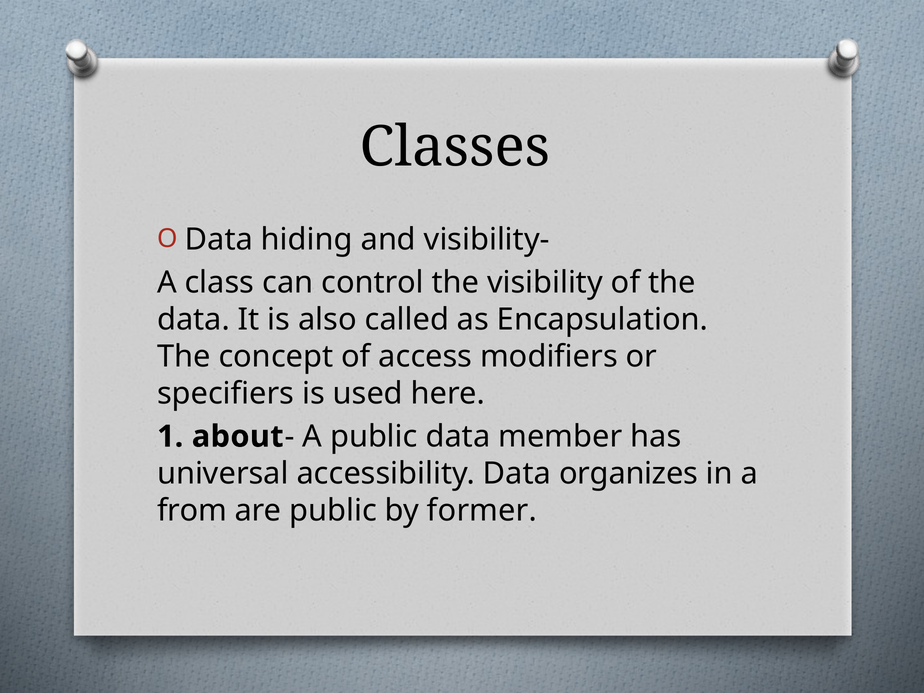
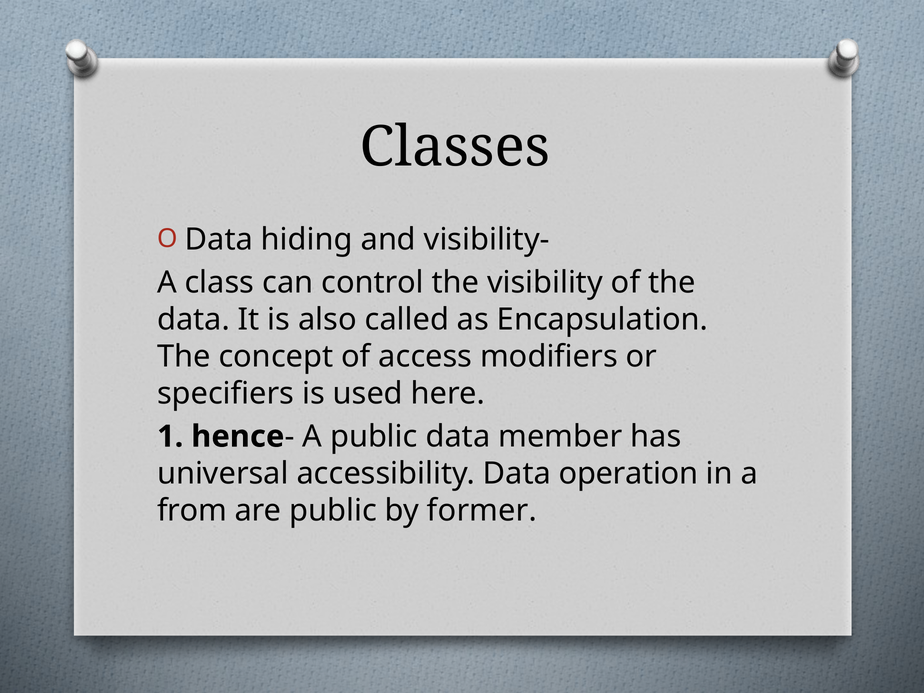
about: about -> hence
organizes: organizes -> operation
